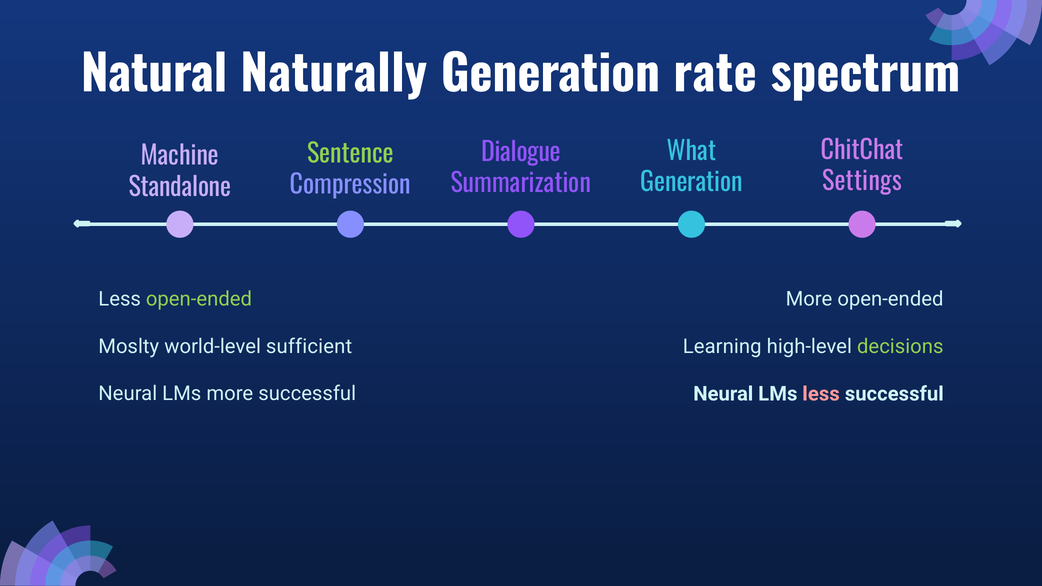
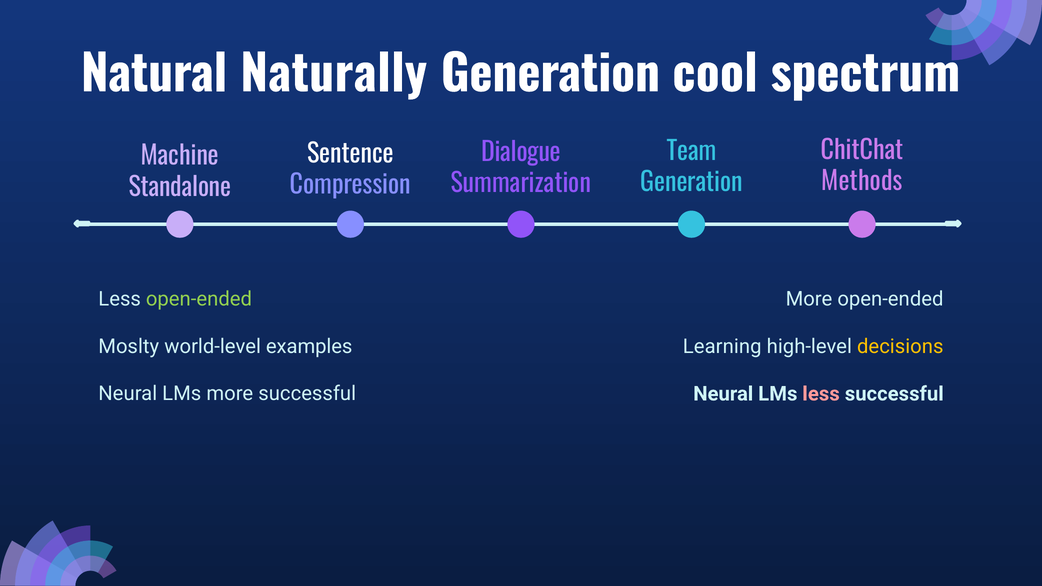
rate: rate -> cool
What: What -> Team
Sentence colour: light green -> white
Settings: Settings -> Methods
sufficient: sufficient -> examples
decisions colour: light green -> yellow
